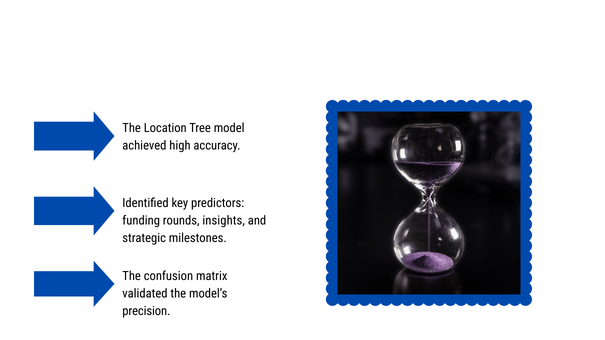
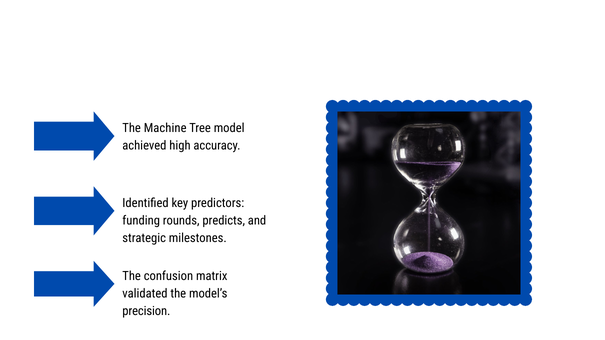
Location: Location -> Machine
insights: insights -> predicts
